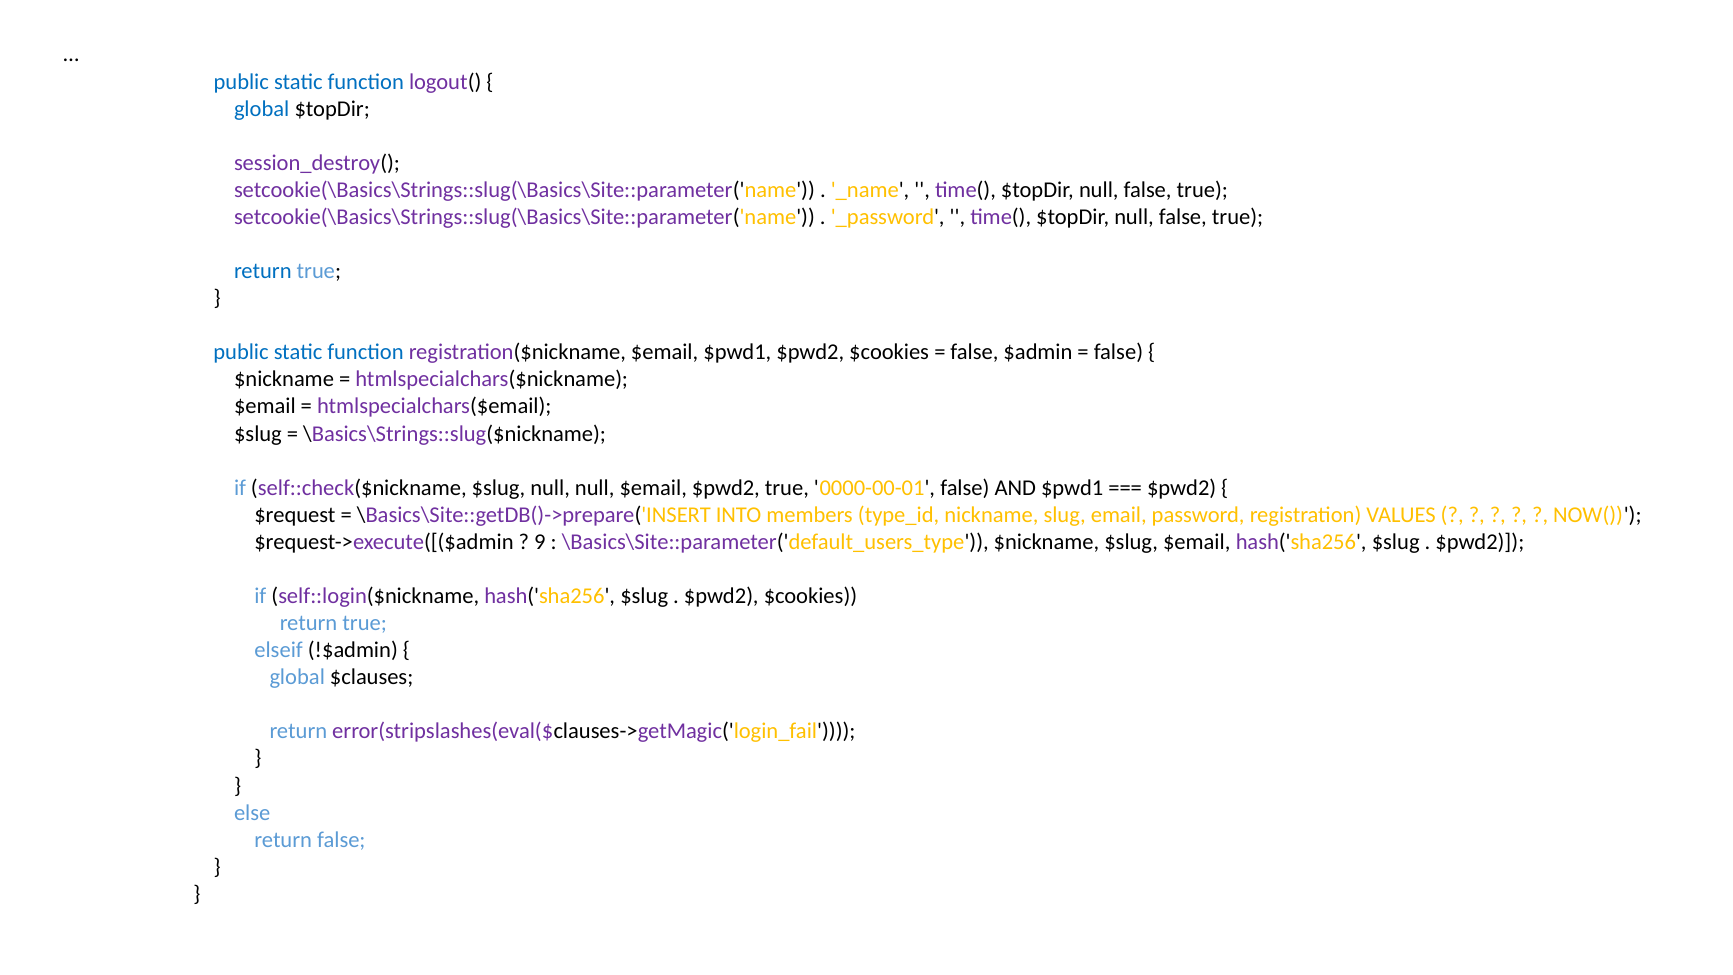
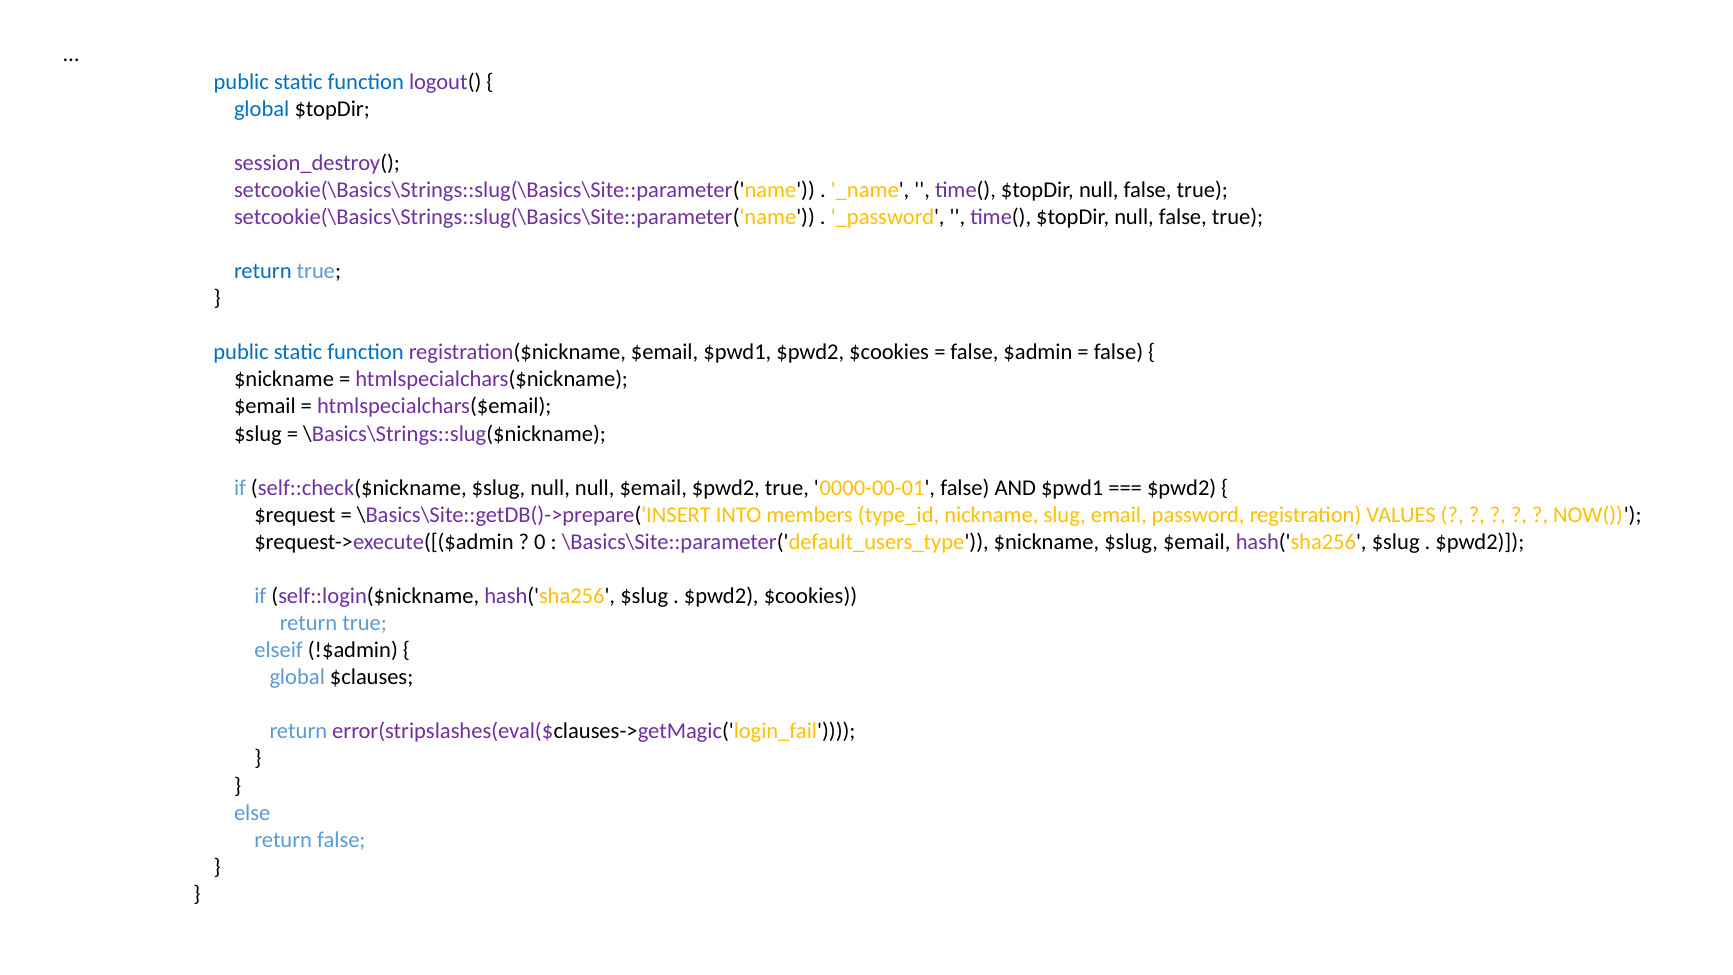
9: 9 -> 0
